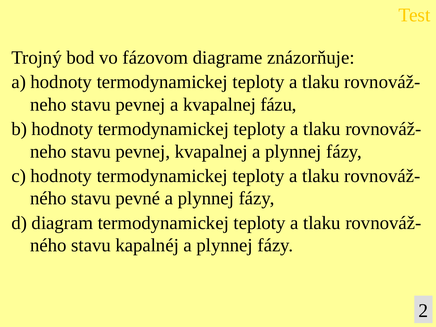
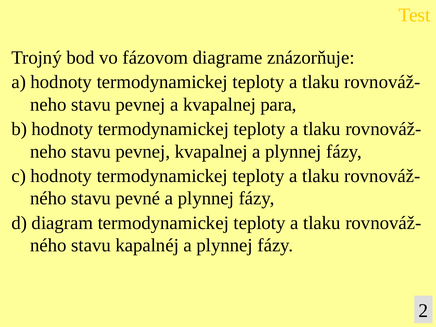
fázu: fázu -> para
